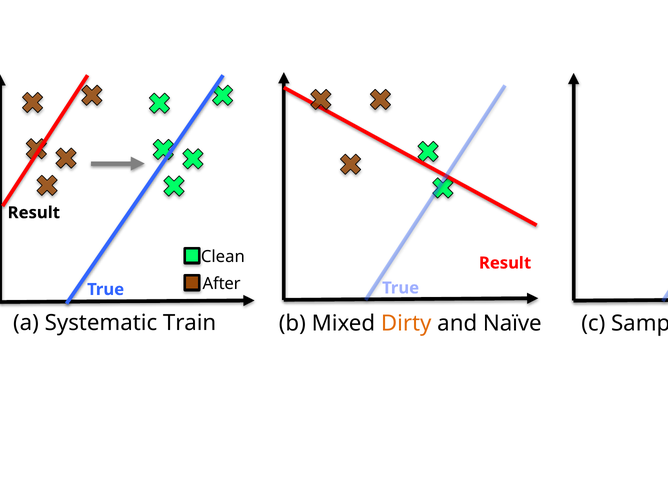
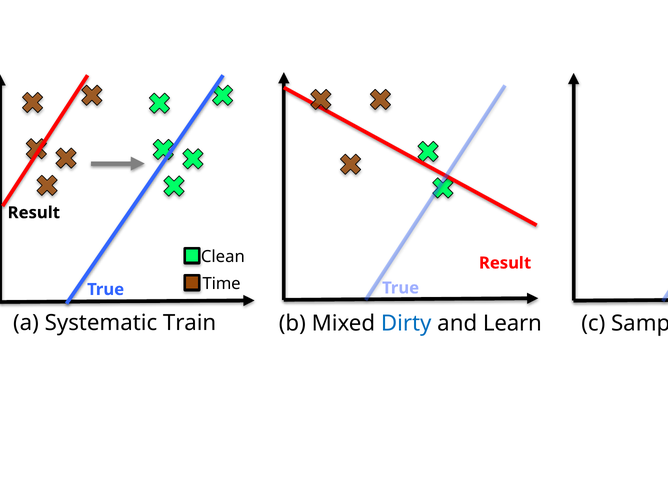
After: After -> Time
Dirty colour: orange -> blue
Naïve: Naïve -> Learn
